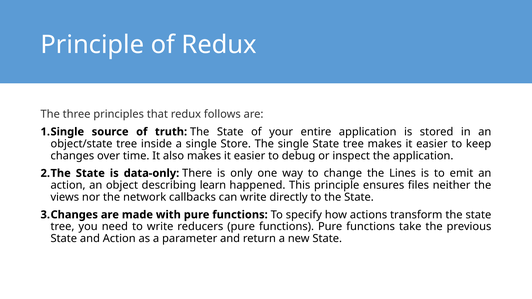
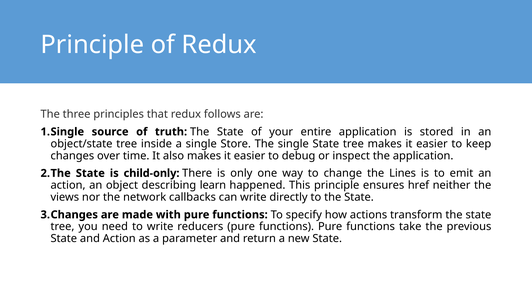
data-only: data-only -> child-only
files: files -> href
